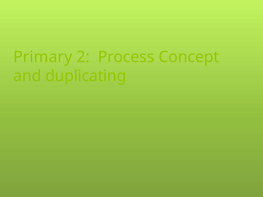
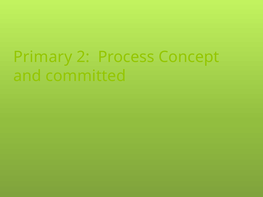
duplicating: duplicating -> committed
